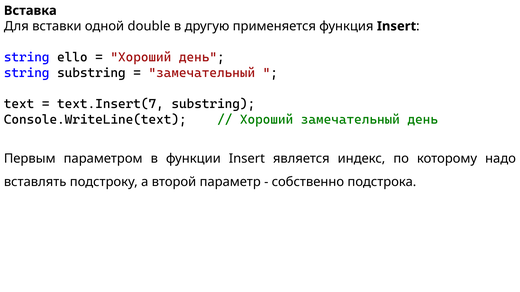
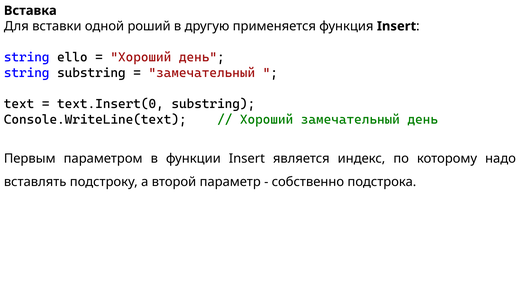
double: double -> роший
text.Insert(7: text.Insert(7 -> text.Insert(0
